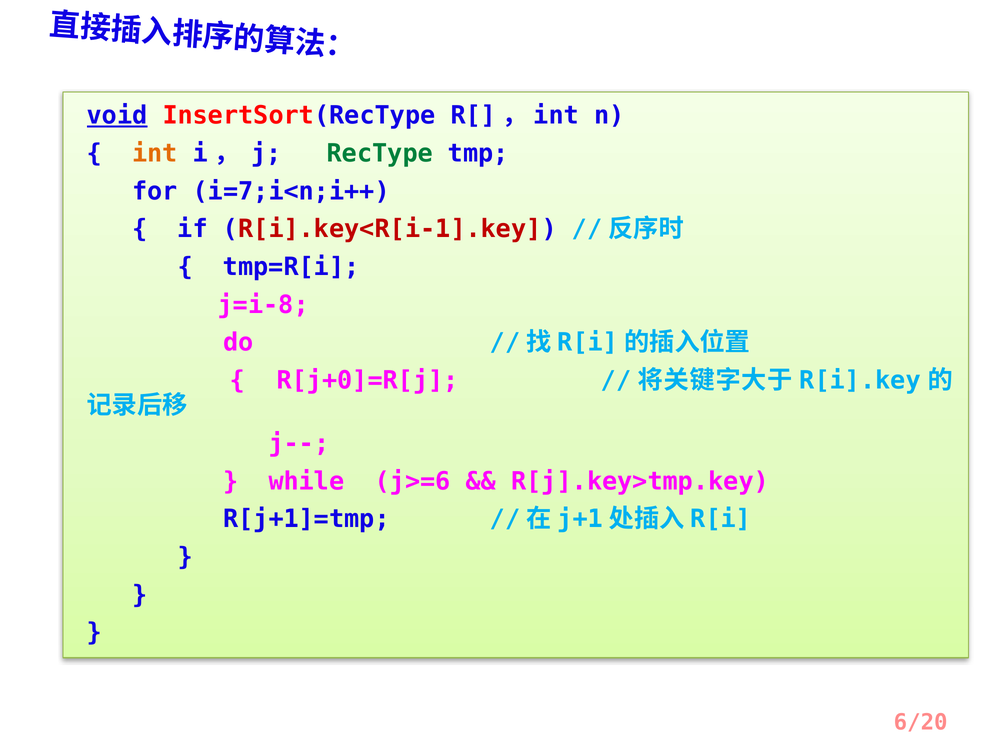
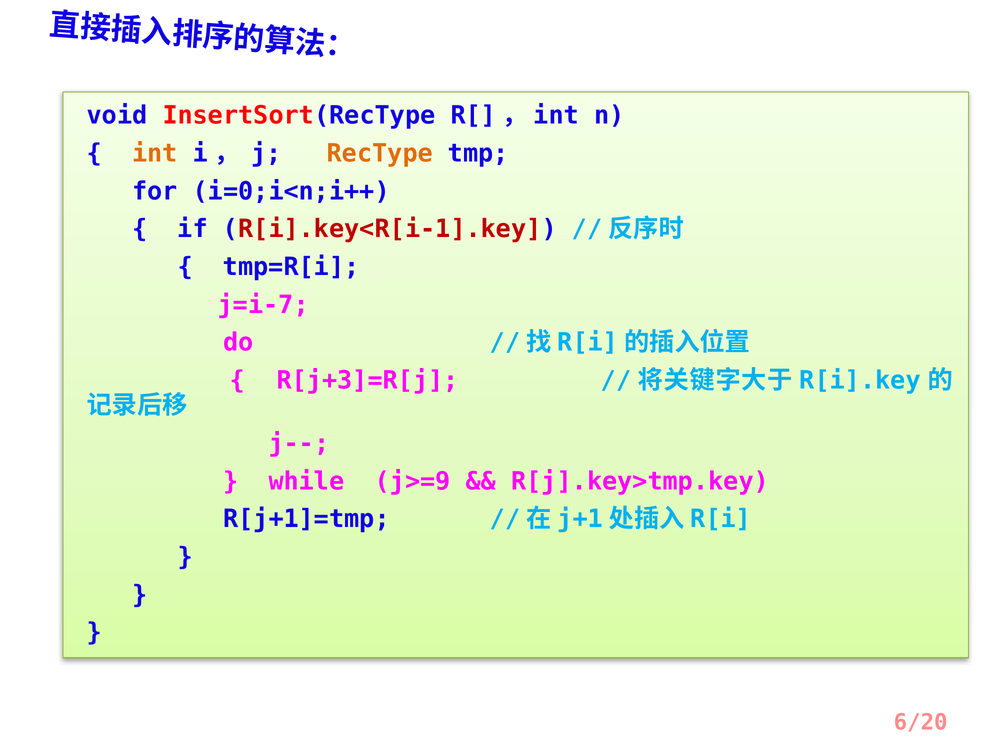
void underline: present -> none
RecType colour: green -> orange
i=7;i<n;i++: i=7;i<n;i++ -> i=0;i<n;i++
j=i-8: j=i-8 -> j=i-7
R[j+0]=R[j: R[j+0]=R[j -> R[j+3]=R[j
j>=6: j>=6 -> j>=9
